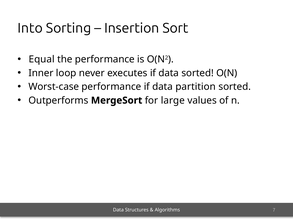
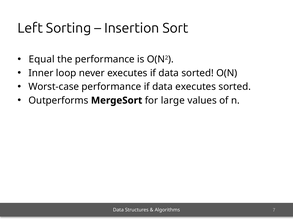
Into: Into -> Left
data partition: partition -> executes
